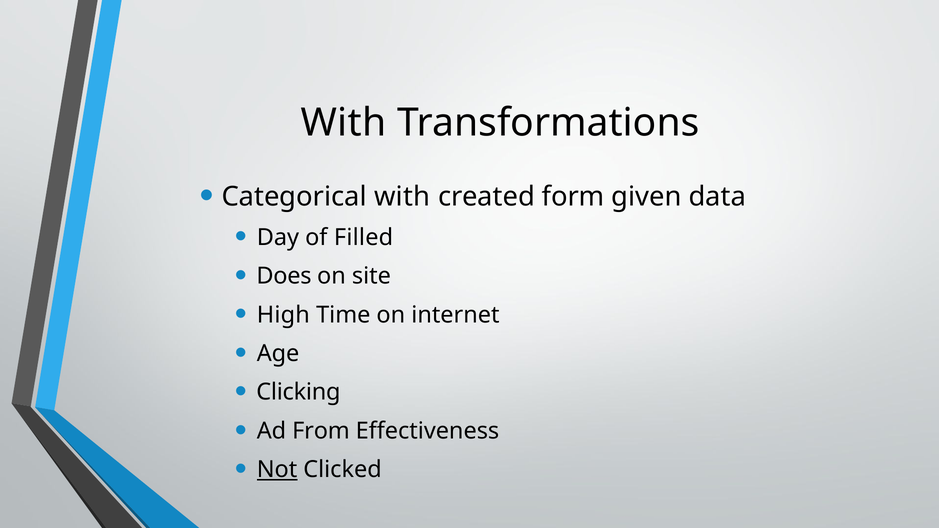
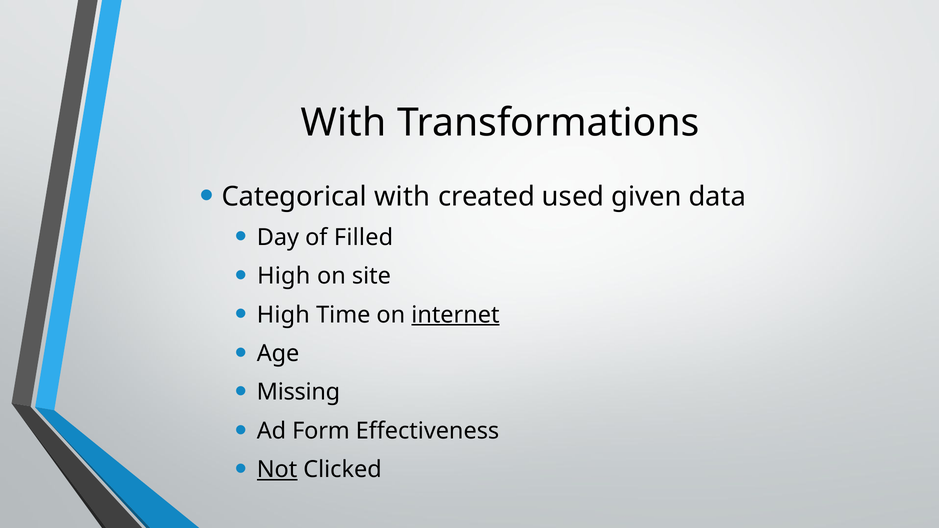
form: form -> used
Does at (284, 276): Does -> High
internet underline: none -> present
Clicking: Clicking -> Missing
From: From -> Form
